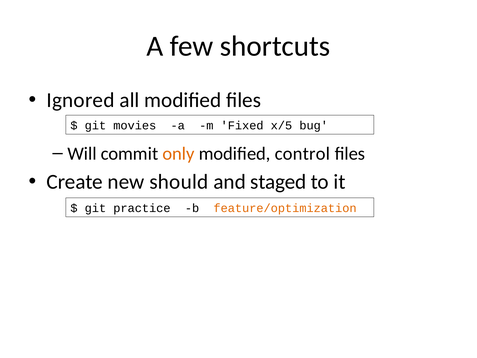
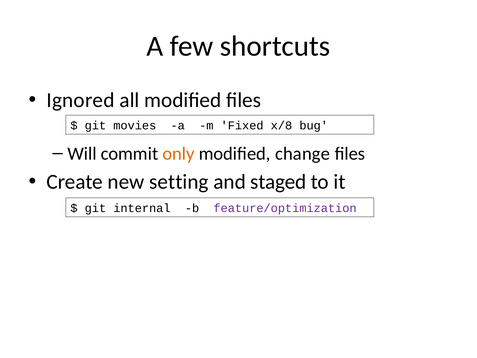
x/5: x/5 -> x/8
control: control -> change
should: should -> setting
practice: practice -> internal
feature/optimization colour: orange -> purple
